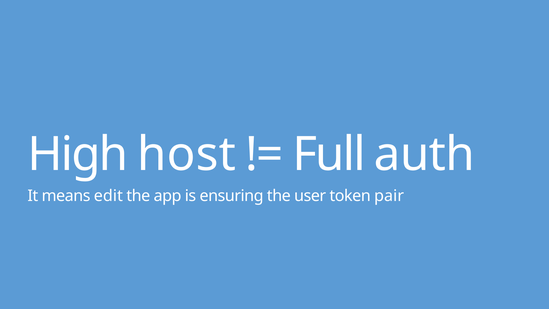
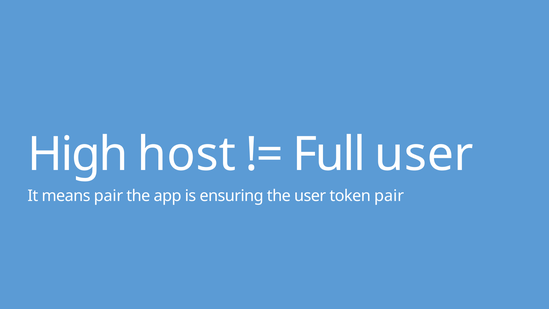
Full auth: auth -> user
means edit: edit -> pair
